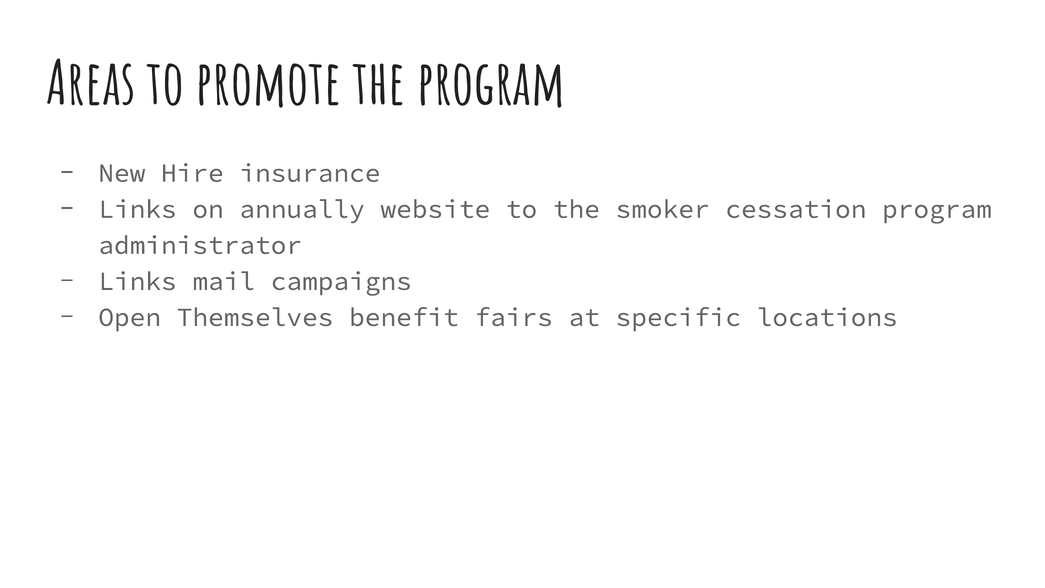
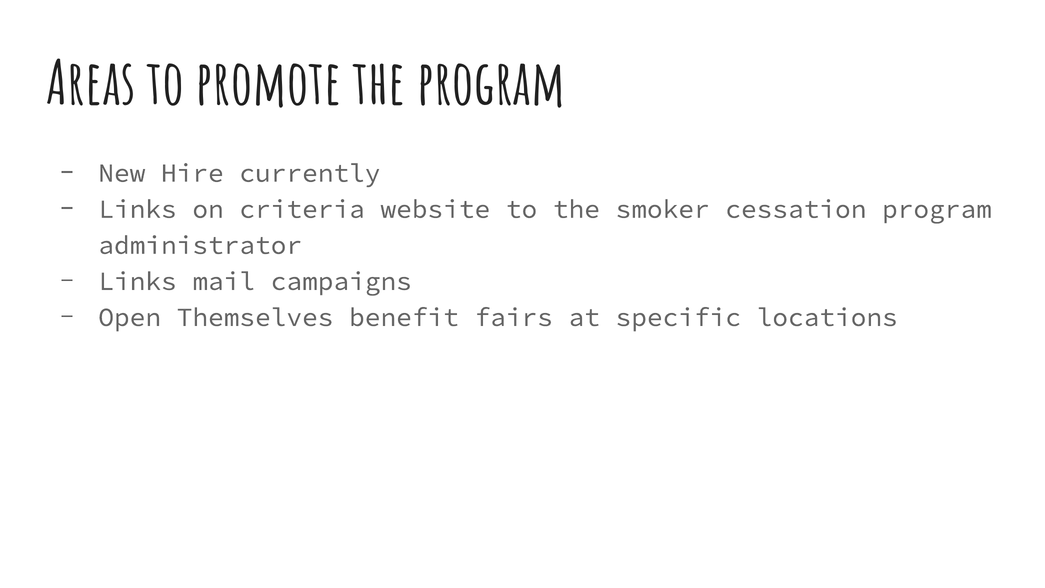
insurance: insurance -> currently
annually: annually -> criteria
